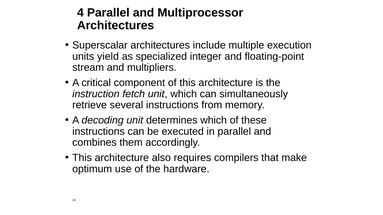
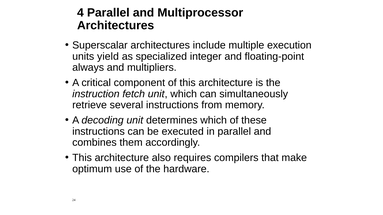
stream: stream -> always
